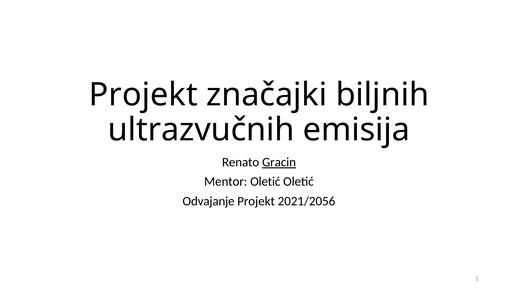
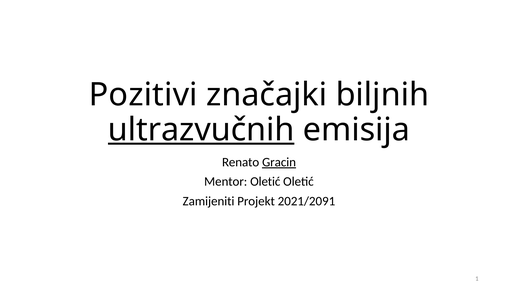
Projekt at (143, 95): Projekt -> Pozitivi
ultrazvučnih underline: none -> present
Odvajanje: Odvajanje -> Zamijeniti
2021/2056: 2021/2056 -> 2021/2091
